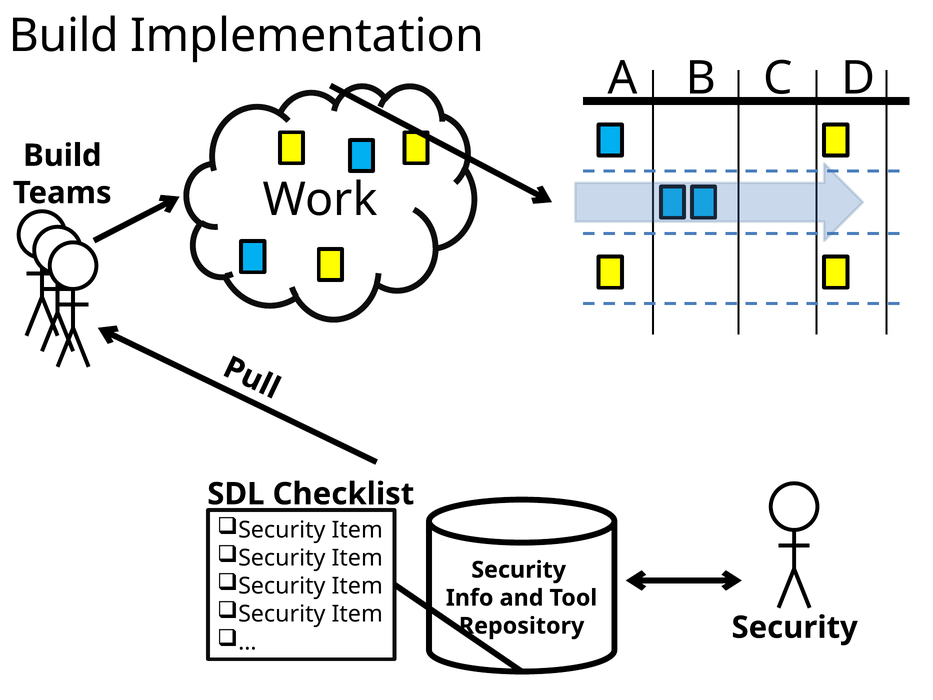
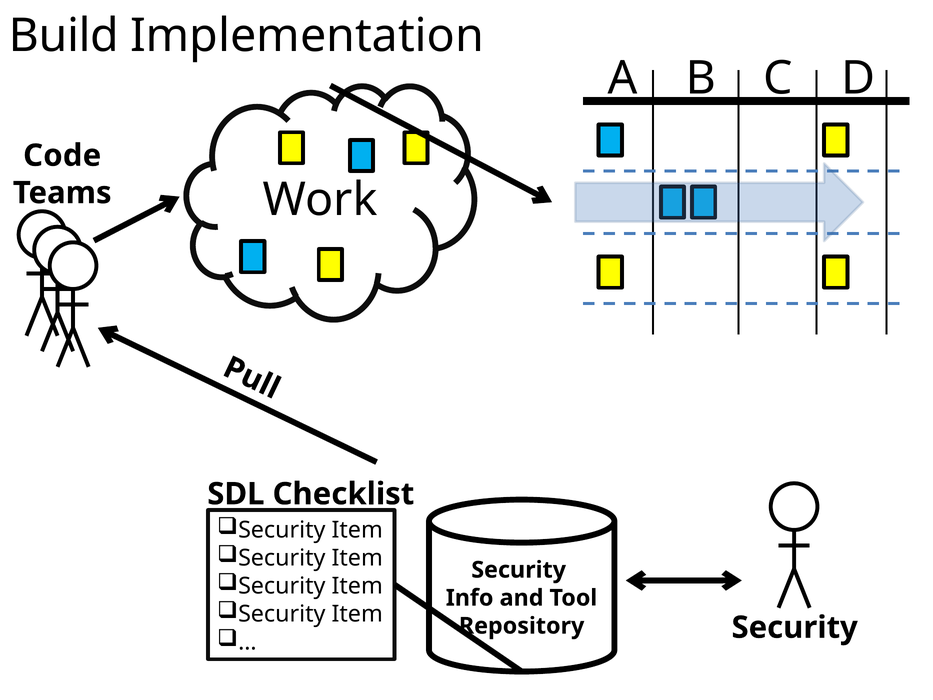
Build at (62, 156): Build -> Code
